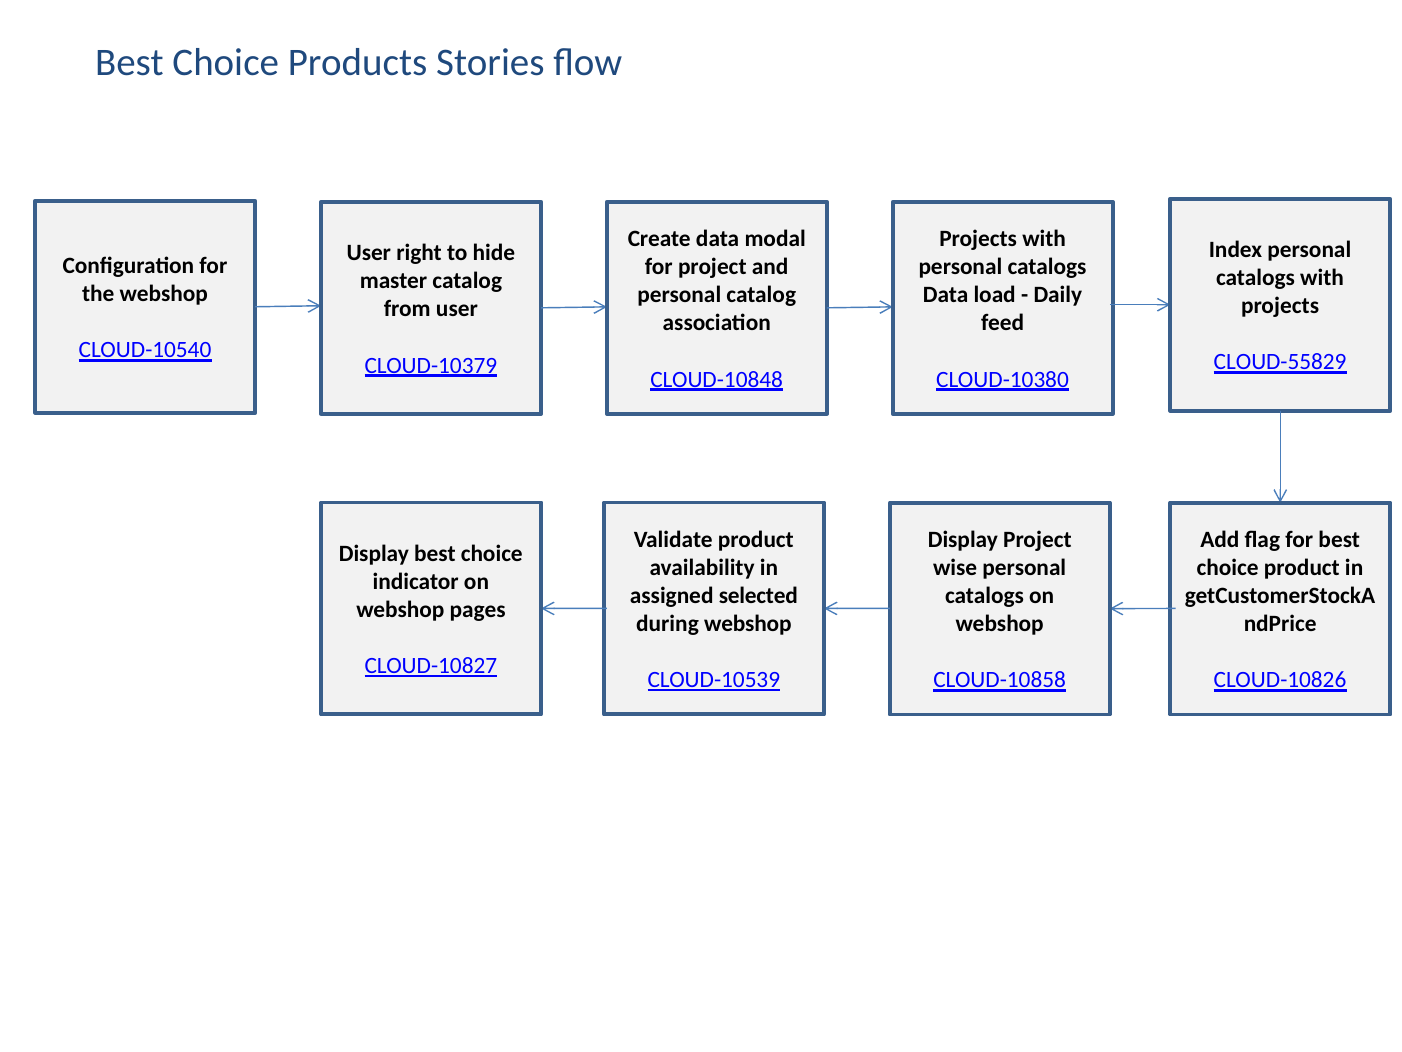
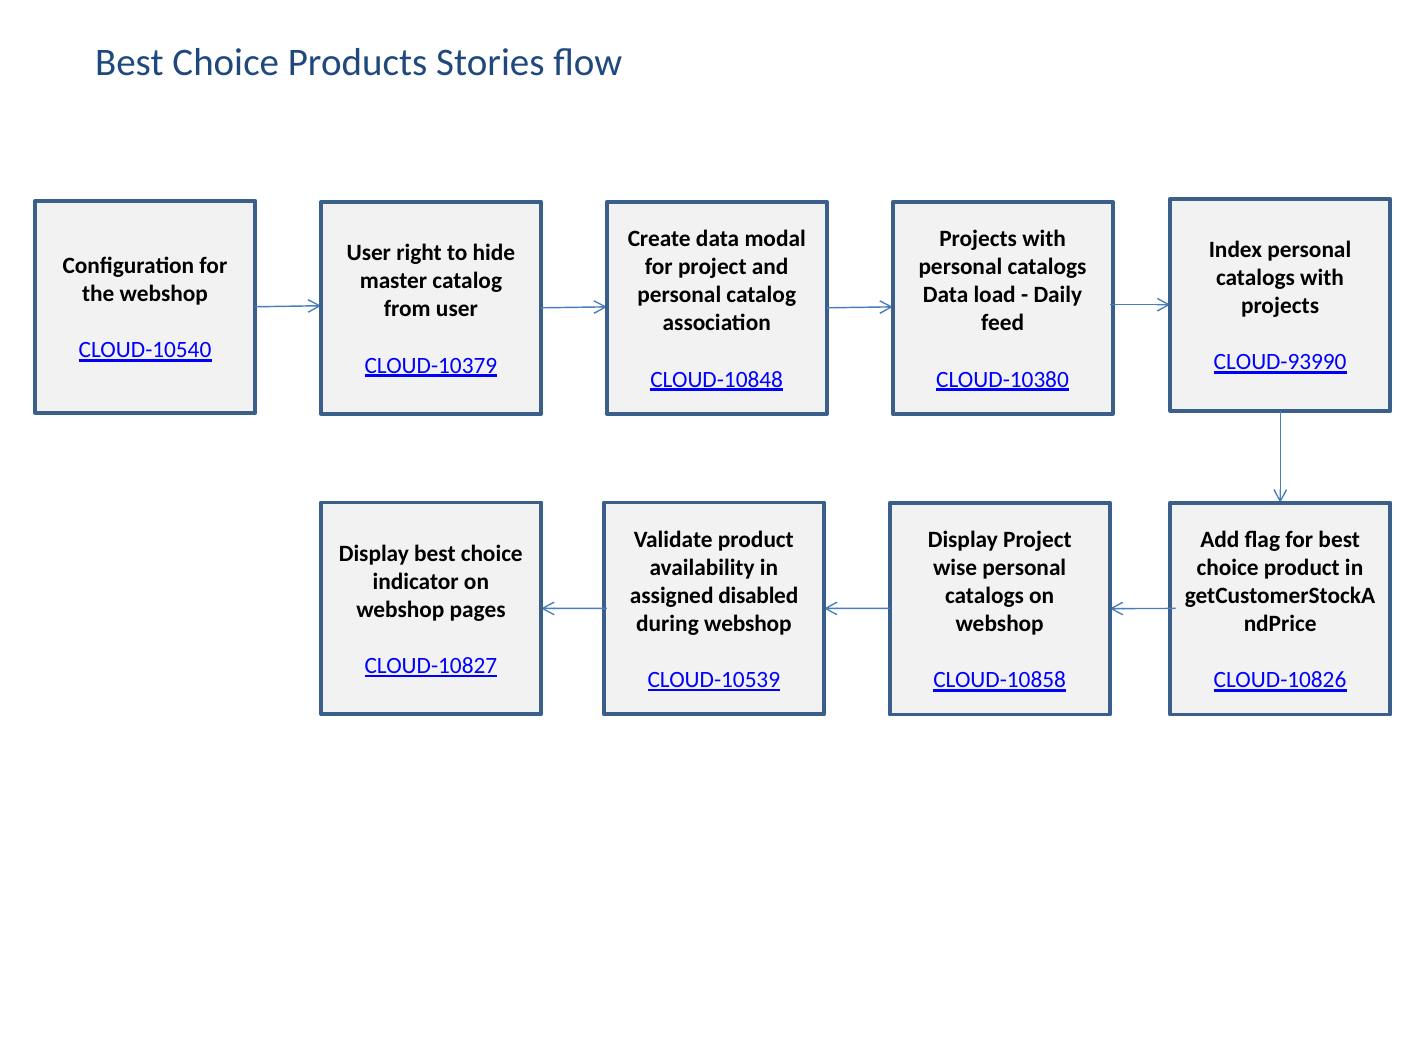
CLOUD-55829: CLOUD-55829 -> CLOUD-93990
selected: selected -> disabled
